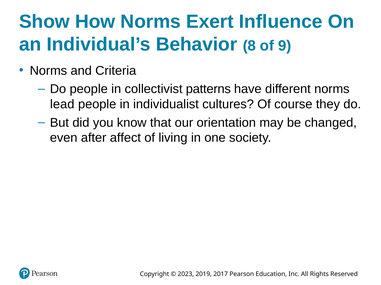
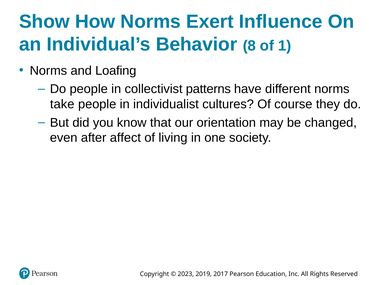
9: 9 -> 1
Criteria: Criteria -> Loafing
lead: lead -> take
